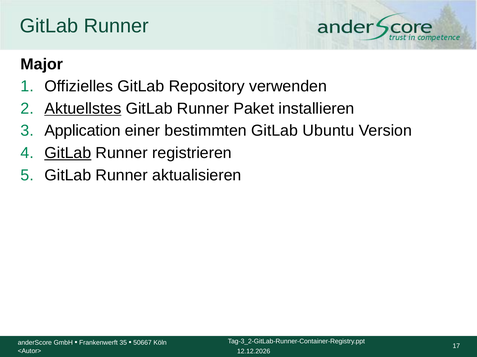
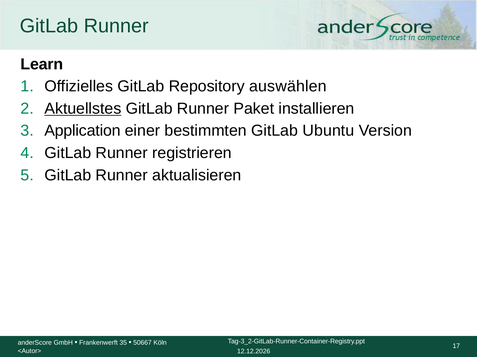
Major: Major -> Learn
verwenden: verwenden -> auswählen
GitLab at (68, 153) underline: present -> none
